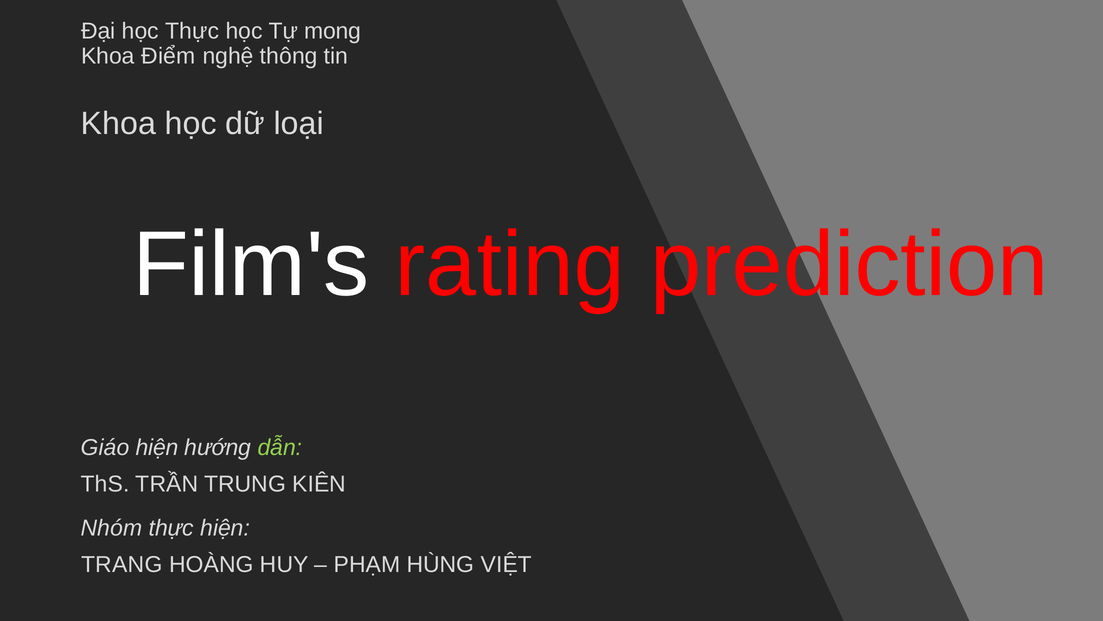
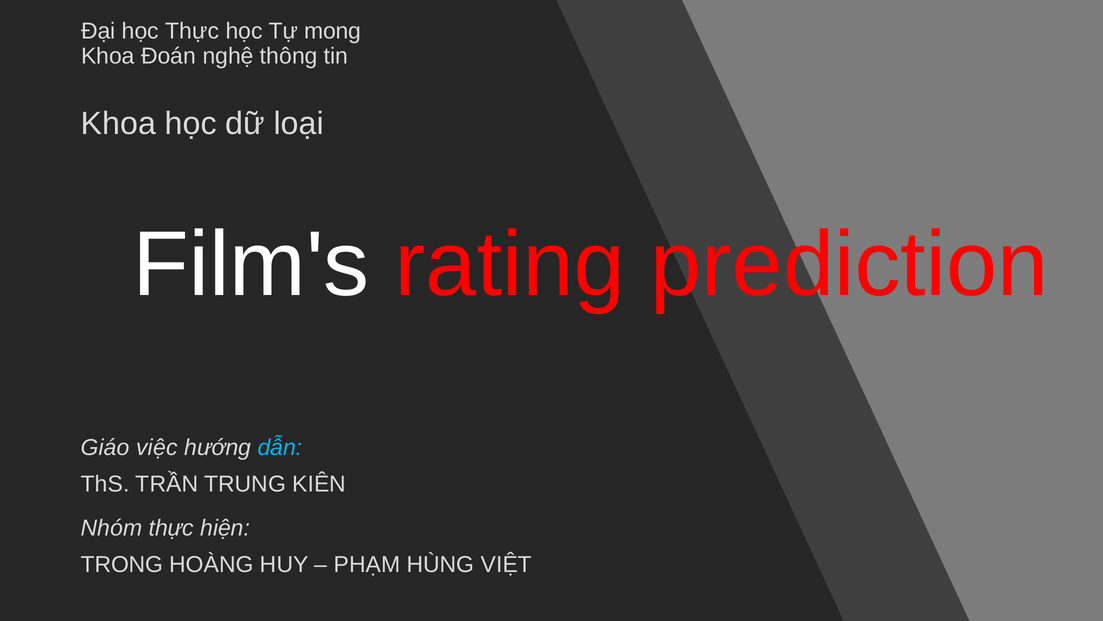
Điểm: Điểm -> Đoán
Giáo hiện: hiện -> việc
dẫn colour: light green -> light blue
TRANG: TRANG -> TRONG
